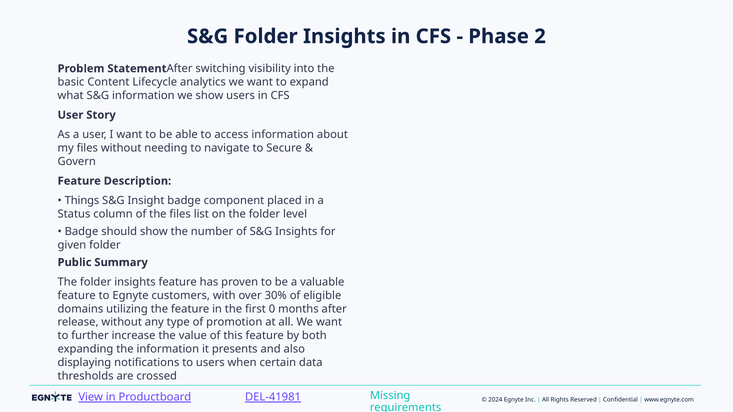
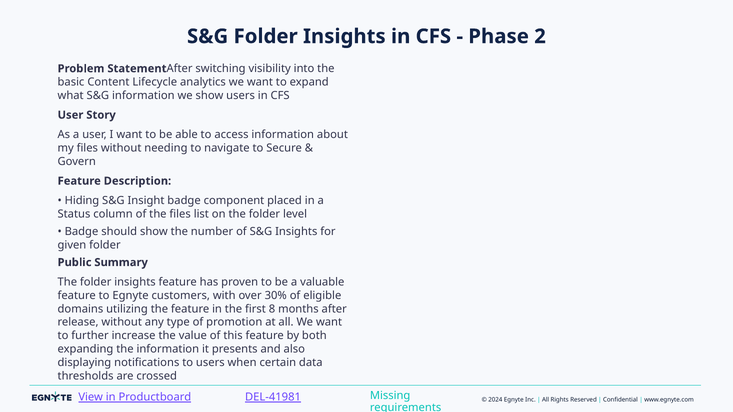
Things: Things -> Hiding
0: 0 -> 8
